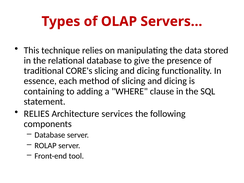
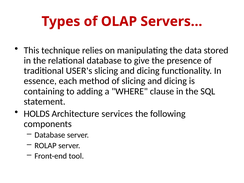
CORE's: CORE's -> USER's
RELIES at (37, 114): RELIES -> HOLDS
